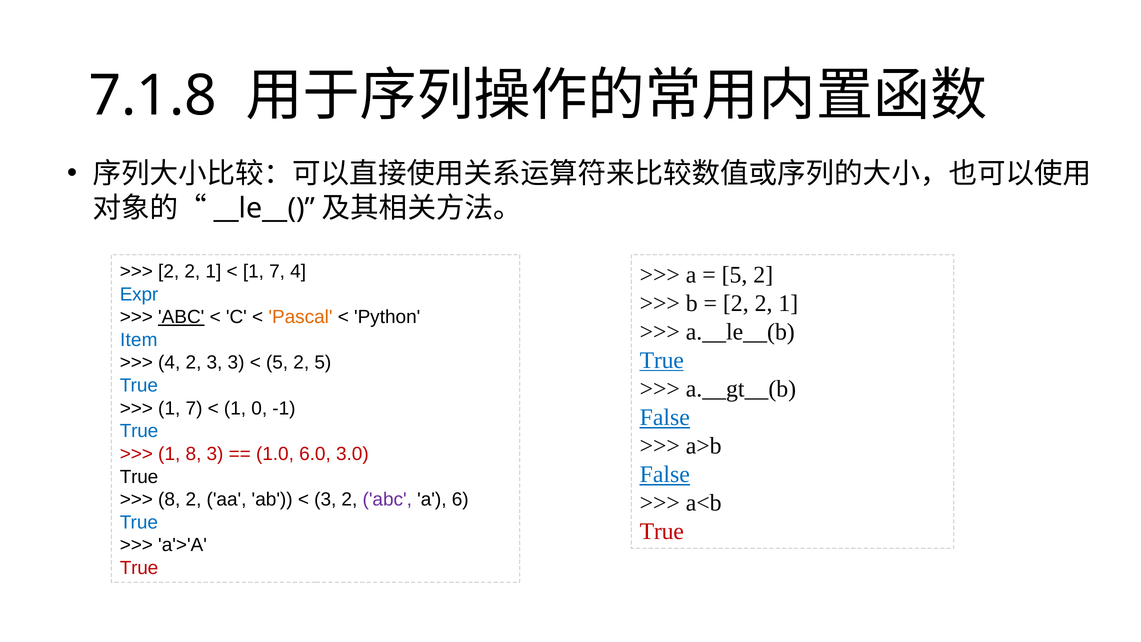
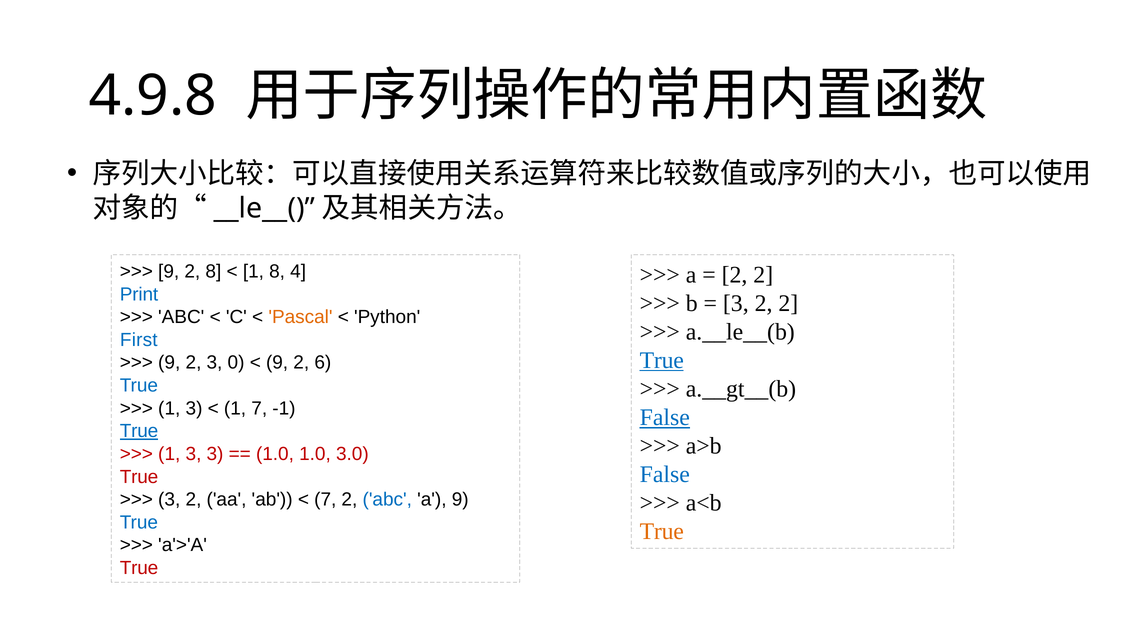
7.1.8: 7.1.8 -> 4.9.8
2 at (169, 271): 2 -> 9
1 at (213, 271): 1 -> 8
7 at (277, 271): 7 -> 8
5 at (735, 275): 5 -> 2
Expr: Expr -> Print
2 at (736, 303): 2 -> 3
1 at (788, 303): 1 -> 2
ABC at (181, 317) underline: present -> none
Item: Item -> First
4 at (169, 363): 4 -> 9
3 3: 3 -> 0
5 at (277, 363): 5 -> 9
2 5: 5 -> 6
7 at (194, 408): 7 -> 3
1 0: 0 -> 7
True at (139, 431) underline: none -> present
8 at (193, 454): 8 -> 3
1.0 6.0: 6.0 -> 1.0
False at (665, 474) underline: present -> none
True at (139, 477) colour: black -> red
8 at (169, 500): 8 -> 3
3 at (325, 500): 3 -> 7
abc at (387, 500) colour: purple -> blue
a 6: 6 -> 9
True at (662, 532) colour: red -> orange
